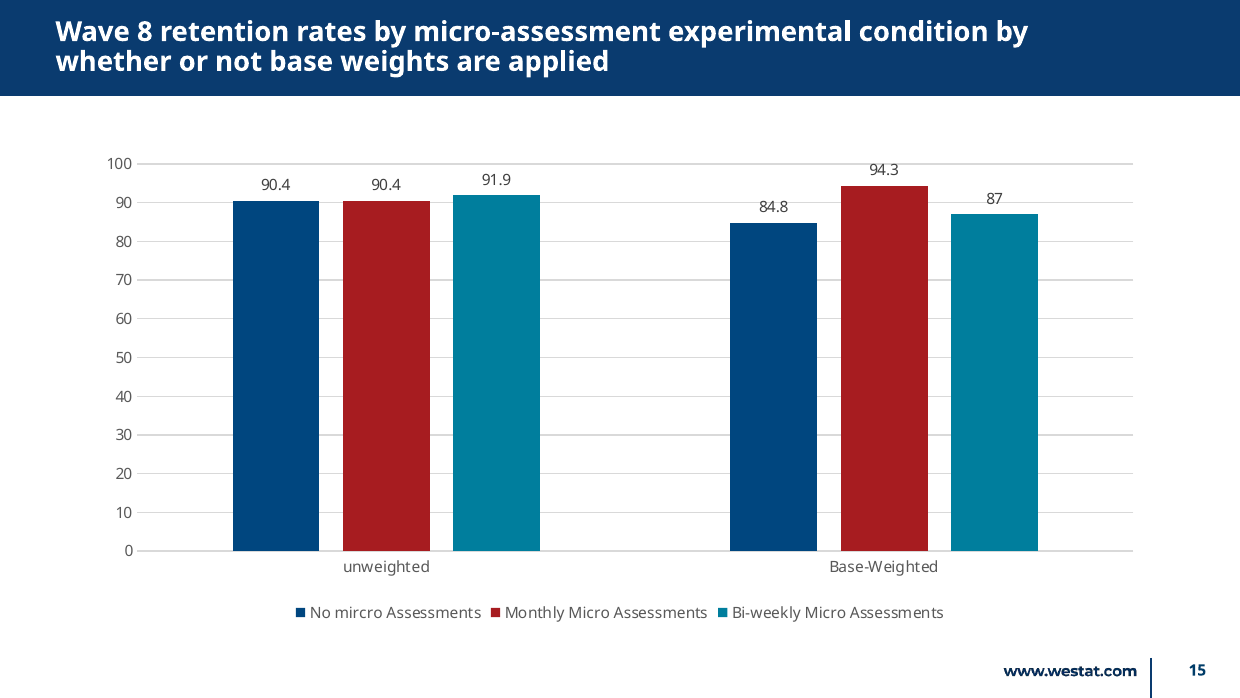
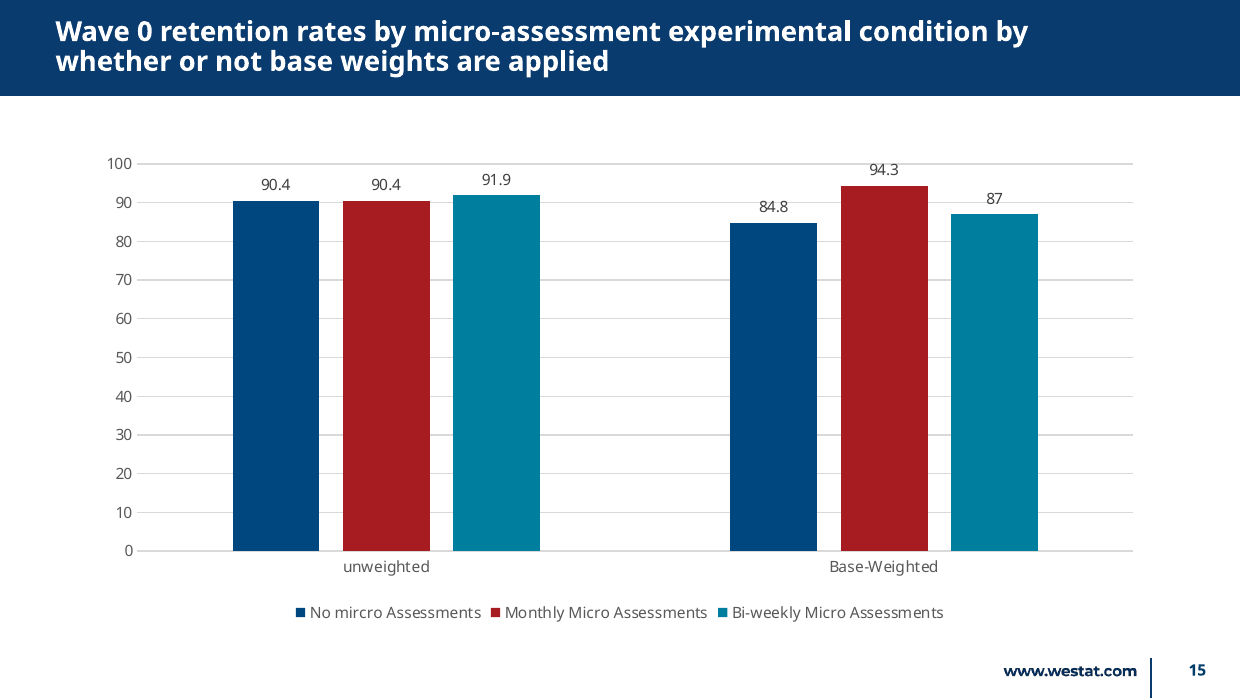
Wave 8: 8 -> 0
